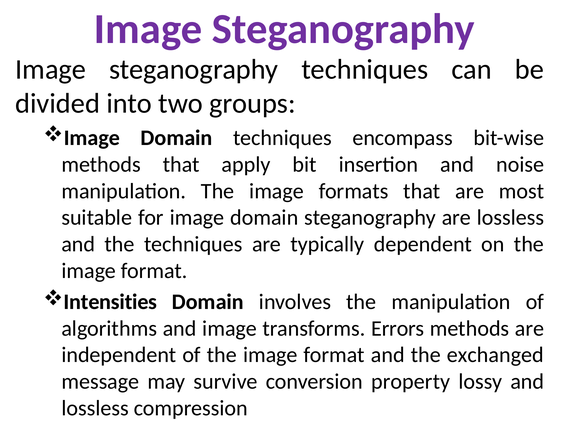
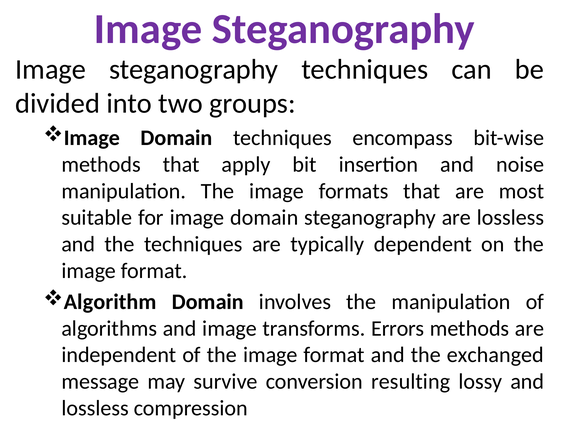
Intensities: Intensities -> Algorithm
property: property -> resulting
